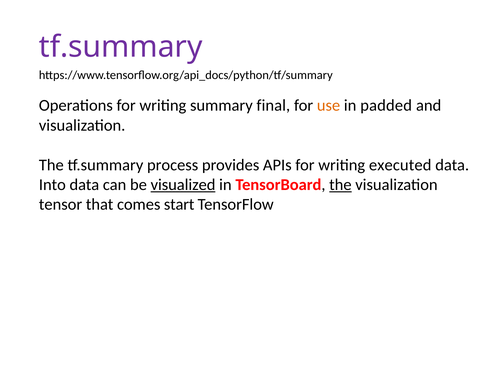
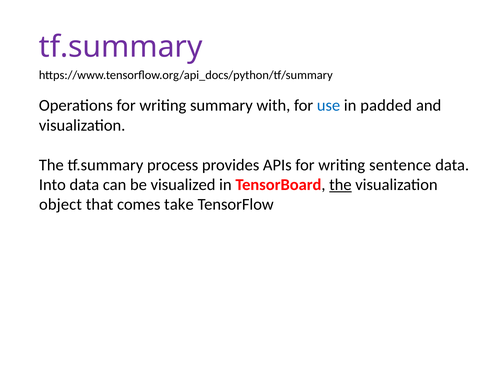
final: final -> with
use colour: orange -> blue
executed: executed -> sentence
visualized underline: present -> none
tensor: tensor -> object
start: start -> take
